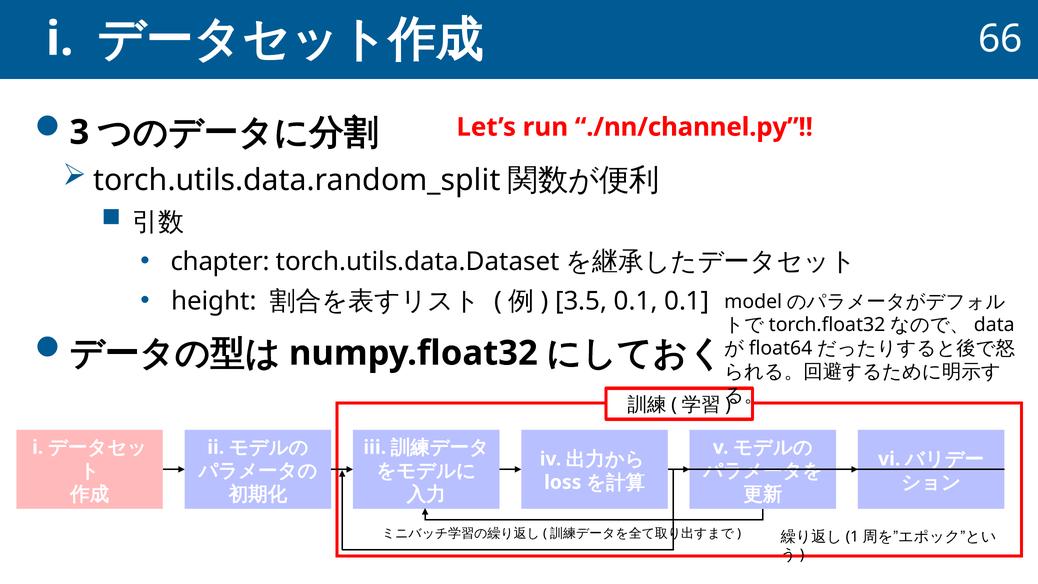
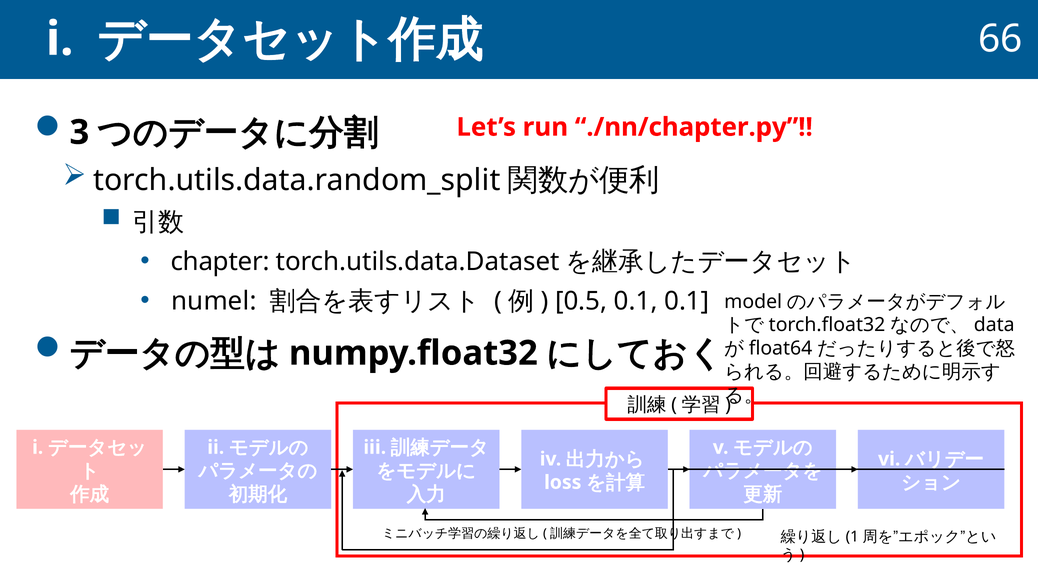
./nn/channel.py: ./nn/channel.py -> ./nn/chapter.py
height: height -> numel
3.5: 3.5 -> 0.5
